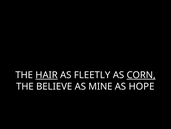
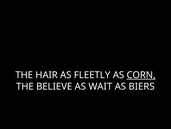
HAIR underline: present -> none
MINE: MINE -> WAIT
HOPE: HOPE -> BIERS
